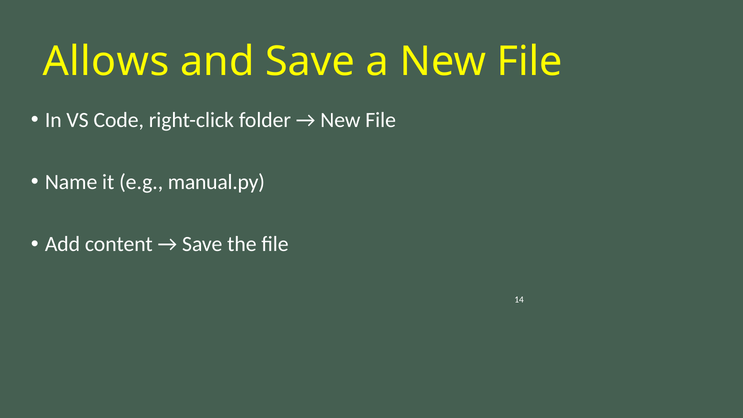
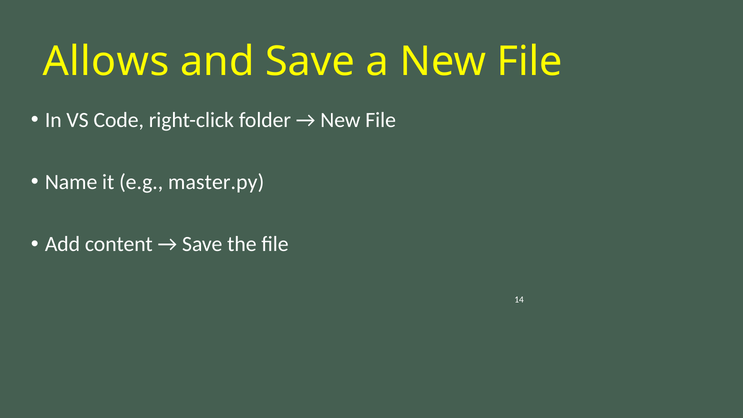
manual.py: manual.py -> master.py
